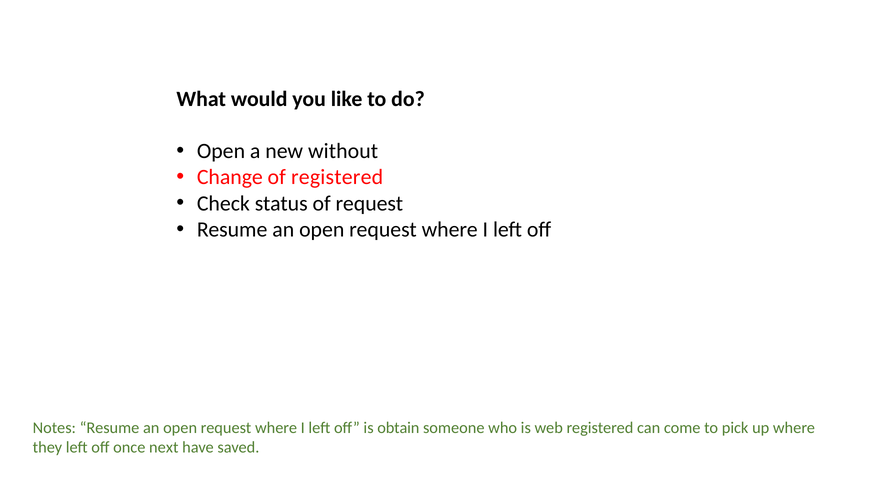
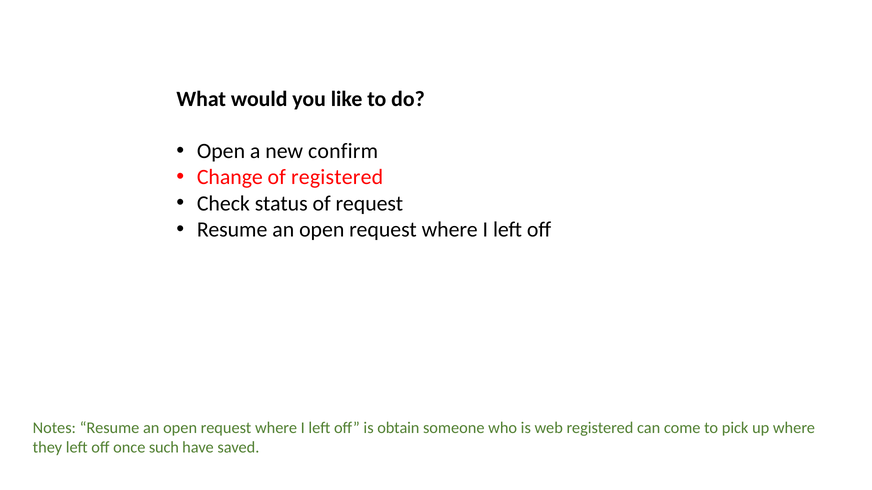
without: without -> confirm
next: next -> such
